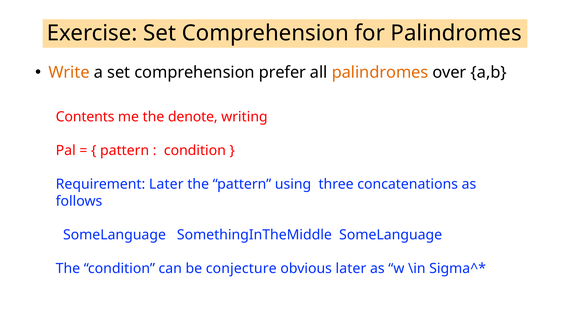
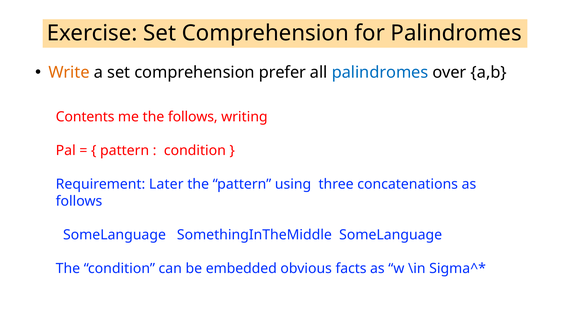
palindromes at (380, 73) colour: orange -> blue
the denote: denote -> follows
conjecture: conjecture -> embedded
obvious later: later -> facts
